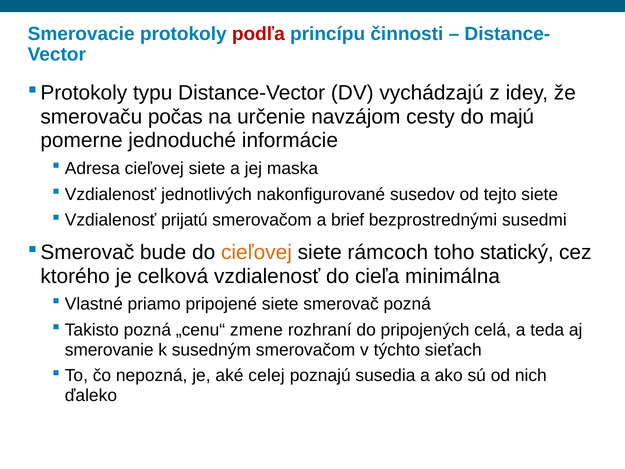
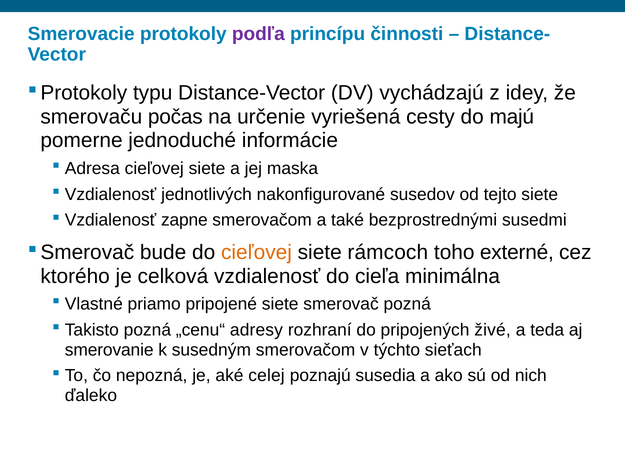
podľa colour: red -> purple
navzájom: navzájom -> vyriešená
prijatú: prijatú -> zapne
brief: brief -> také
statický: statický -> externé
zmene: zmene -> adresy
celá: celá -> živé
